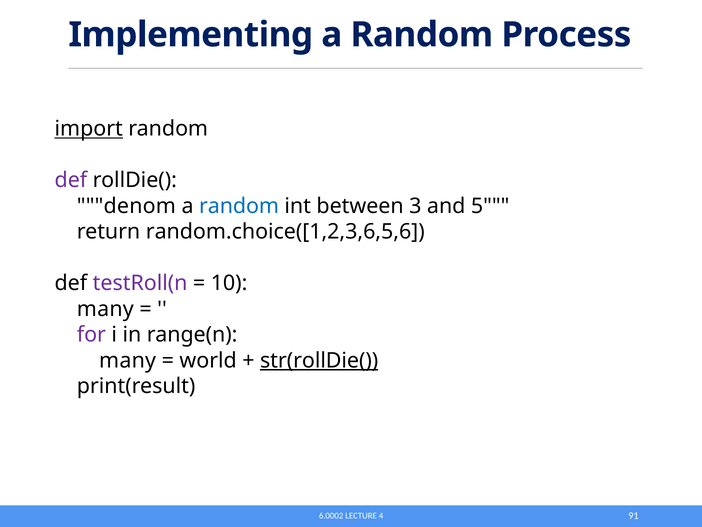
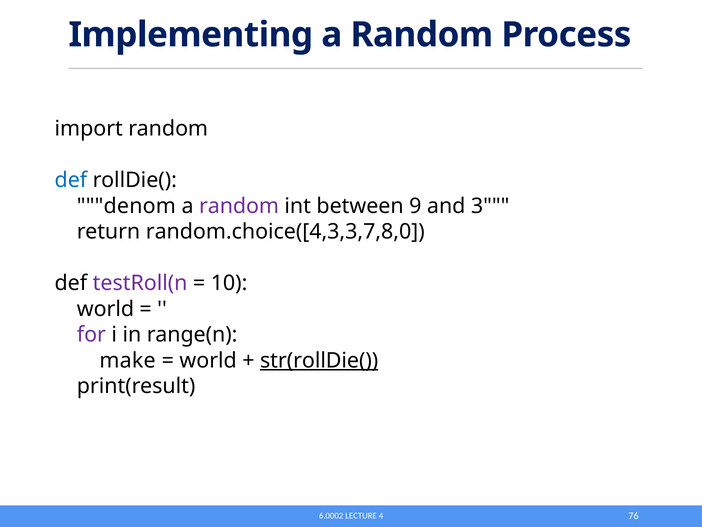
import underline: present -> none
def at (71, 180) colour: purple -> blue
random at (239, 206) colour: blue -> purple
3: 3 -> 9
5: 5 -> 3
random.choice([1,2,3,6,5,6: random.choice([1,2,3,6,5,6 -> random.choice([4,3,3,7,8,0
many at (105, 309): many -> world
many at (128, 360): many -> make
91: 91 -> 76
